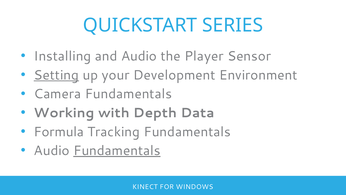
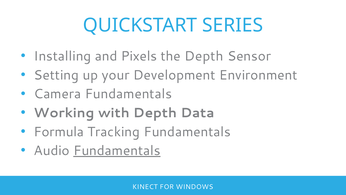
and Audio: Audio -> Pixels
the Player: Player -> Depth
Setting underline: present -> none
